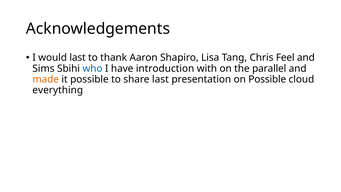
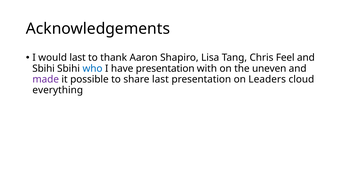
Sims at (43, 68): Sims -> Sbihi
have introduction: introduction -> presentation
parallel: parallel -> uneven
made colour: orange -> purple
on Possible: Possible -> Leaders
